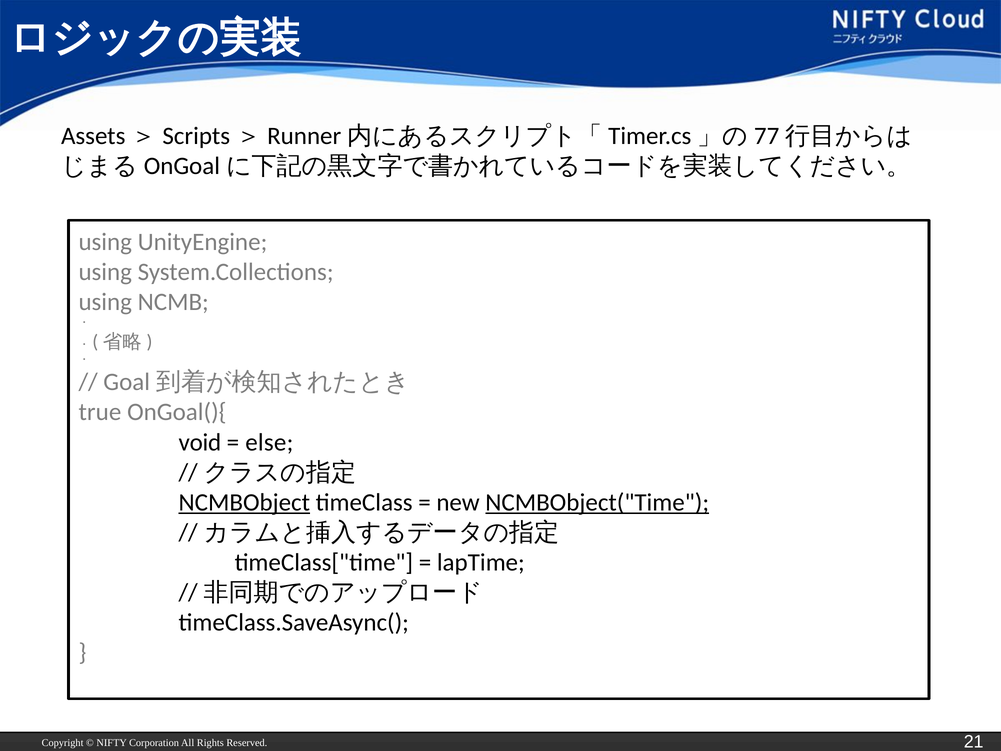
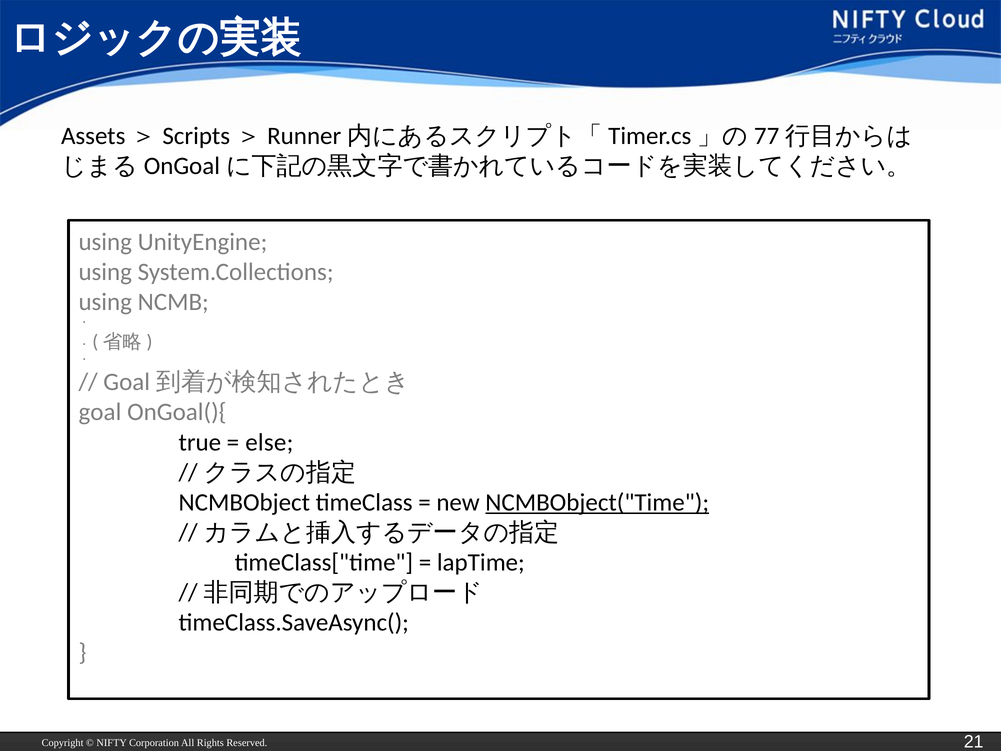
true: true -> goal
void: void -> true
NCMBObject underline: present -> none
